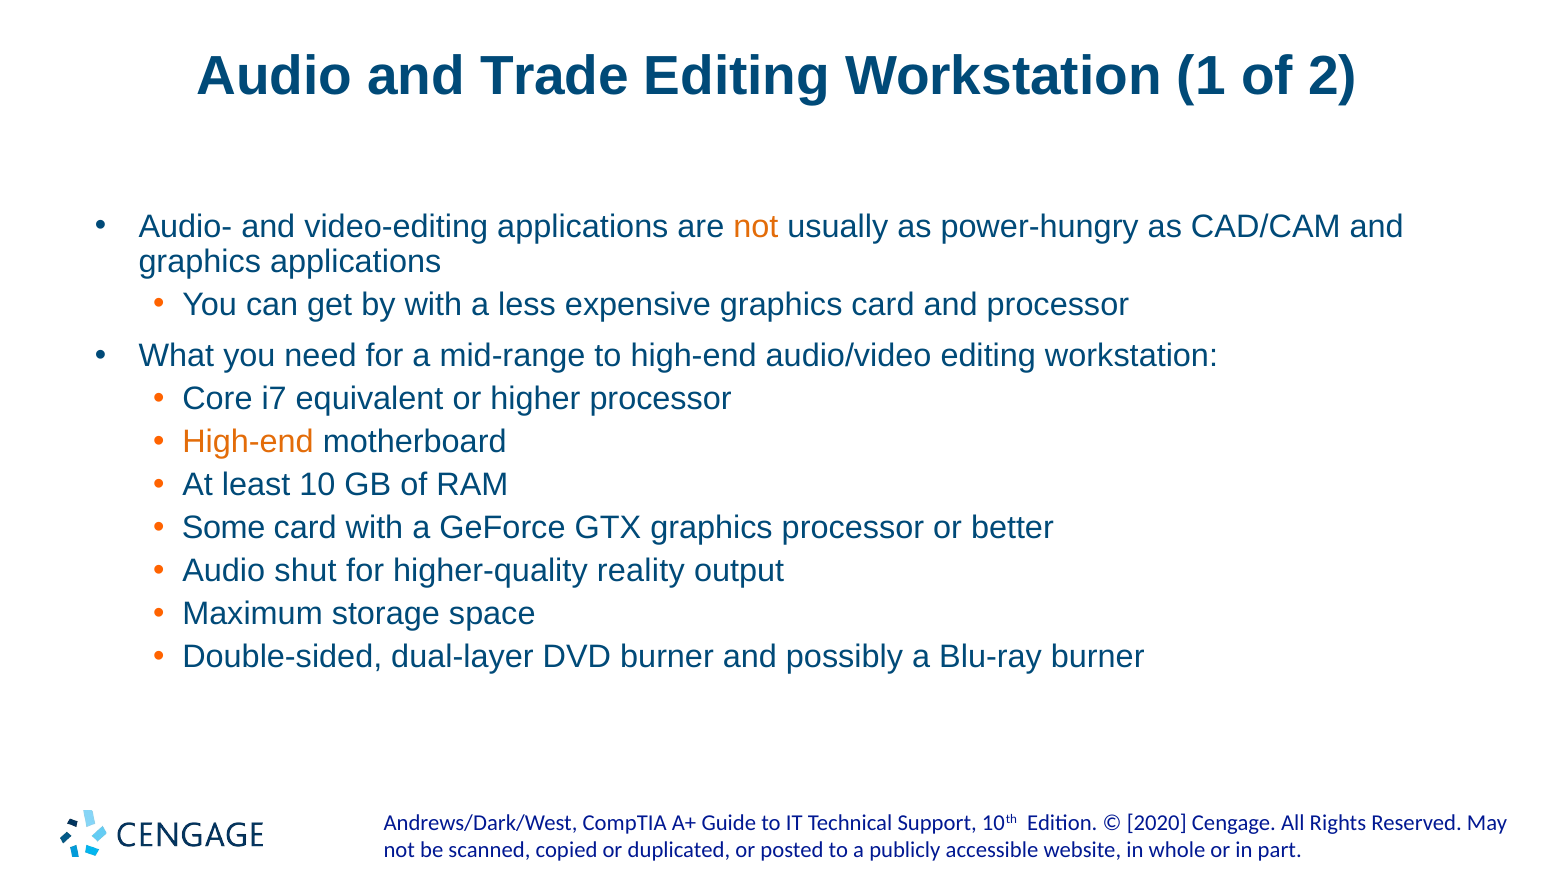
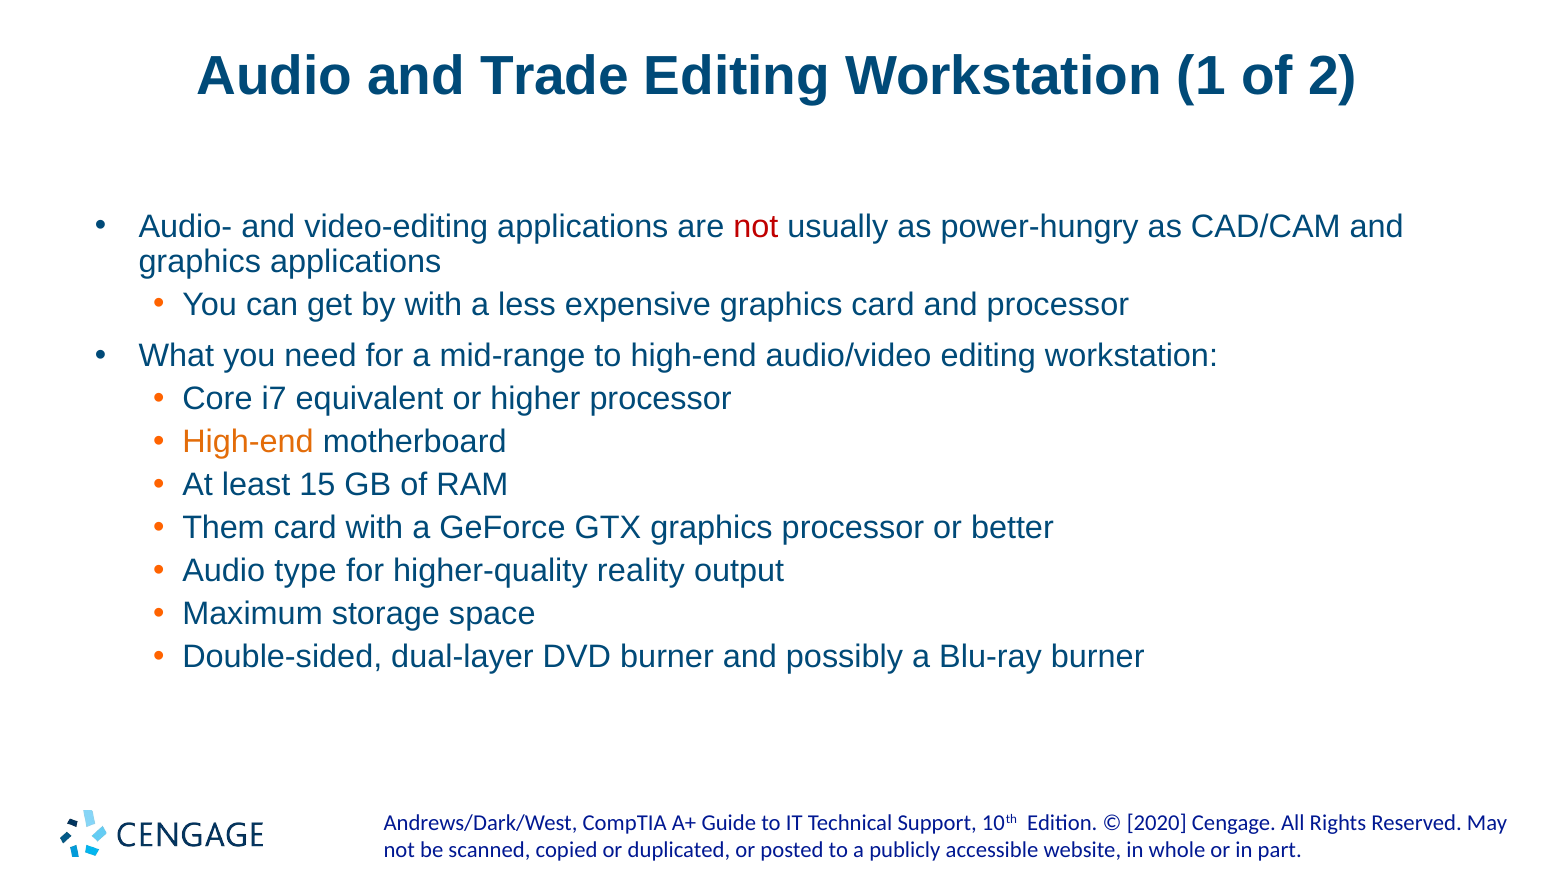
not at (756, 226) colour: orange -> red
10: 10 -> 15
Some: Some -> Them
shut: shut -> type
